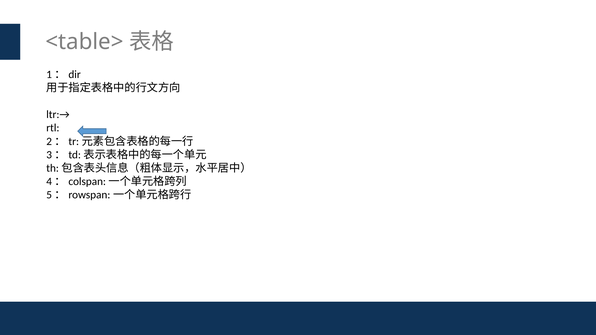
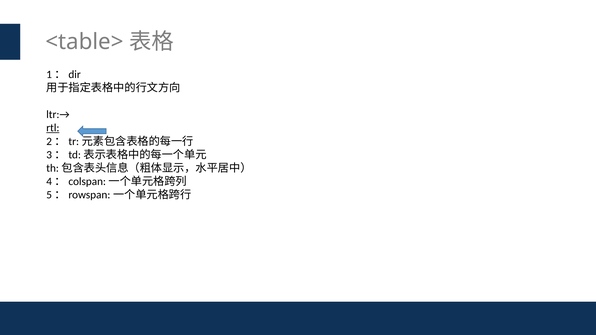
rtl underline: none -> present
